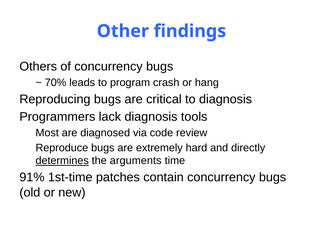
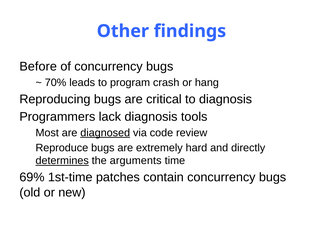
Others: Others -> Before
diagnosed underline: none -> present
91%: 91% -> 69%
